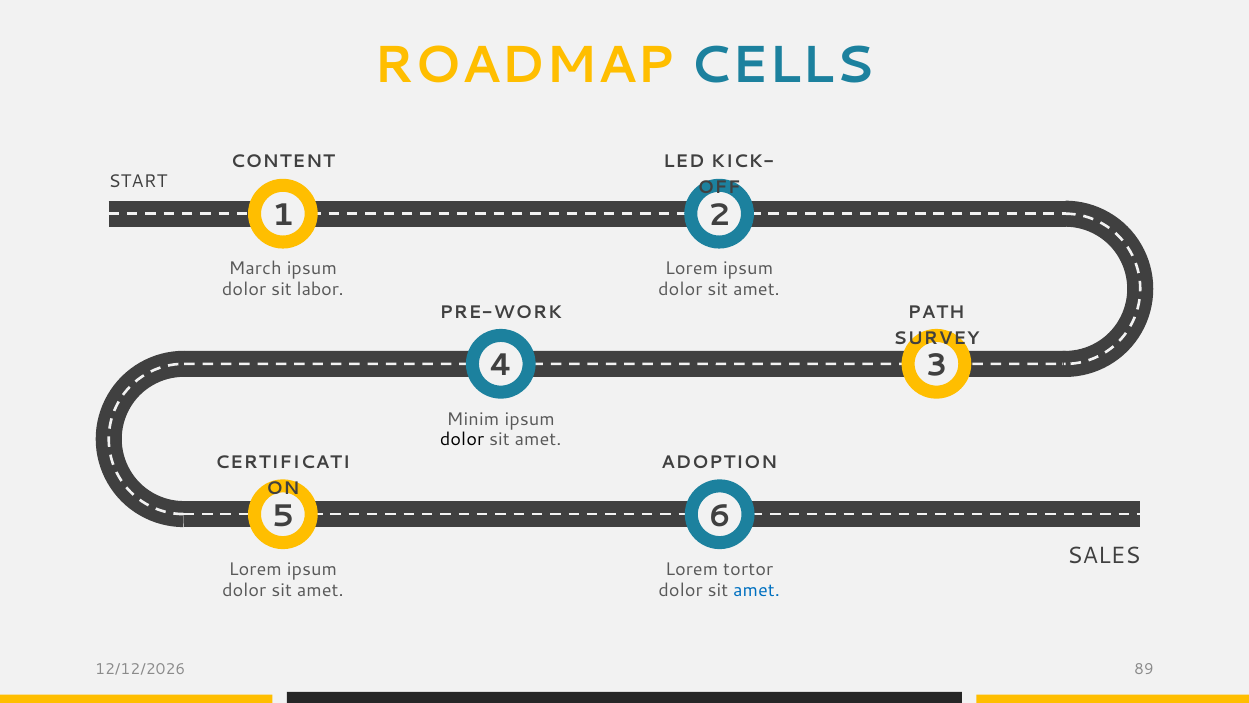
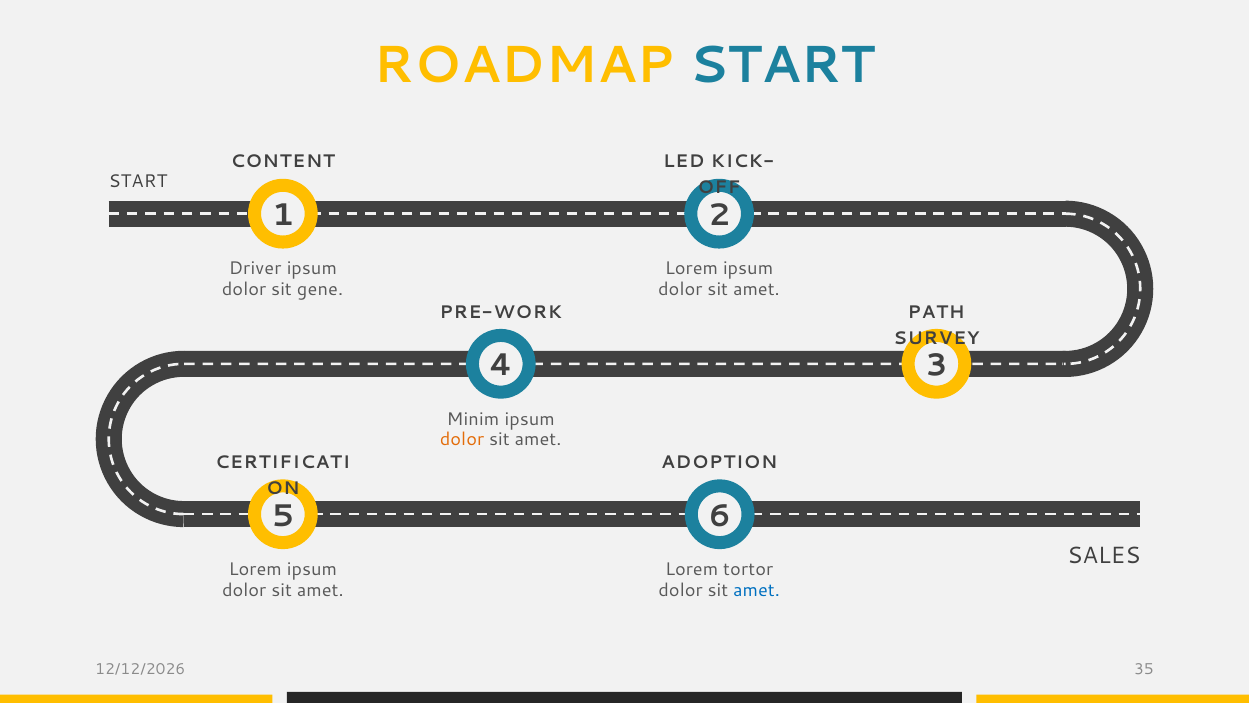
ROADMAP CELLS: CELLS -> START
March: March -> Driver
labor: labor -> gene
dolor at (462, 440) colour: black -> orange
89: 89 -> 35
